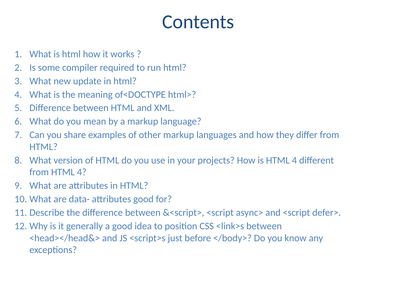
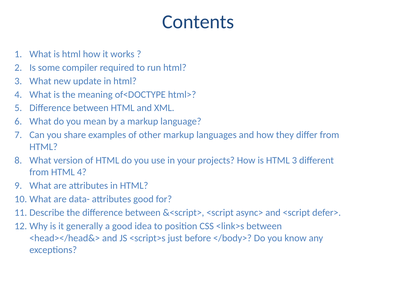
is HTML 4: 4 -> 3
